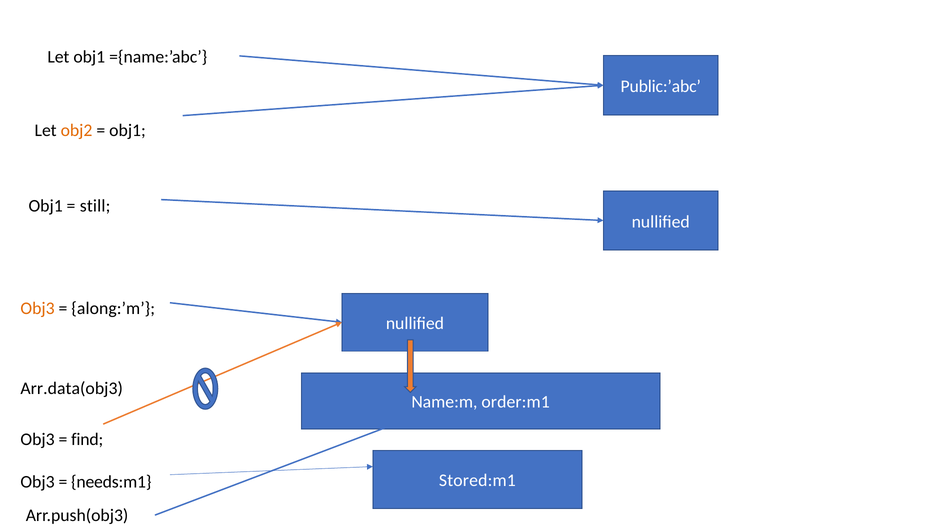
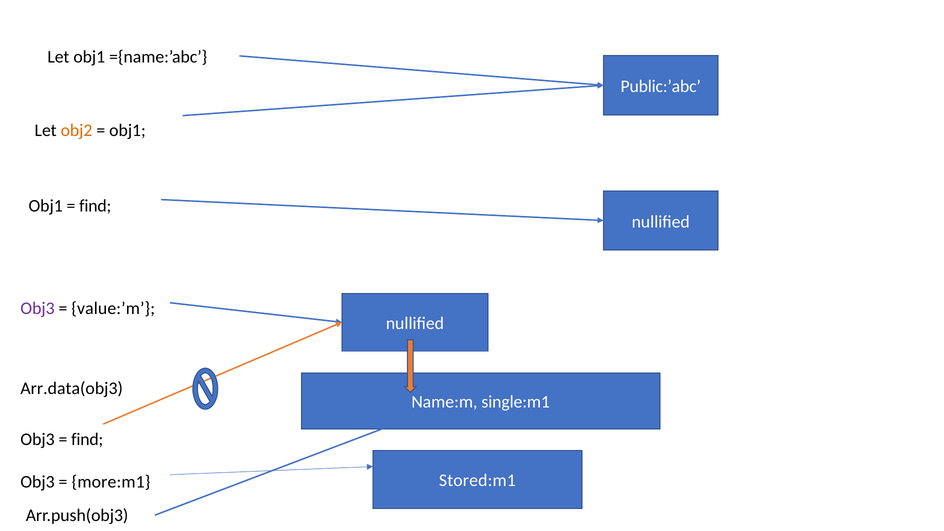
still at (95, 206): still -> find
Obj3 at (38, 309) colour: orange -> purple
along:’m: along:’m -> value:’m
order:m1: order:m1 -> single:m1
needs:m1: needs:m1 -> more:m1
